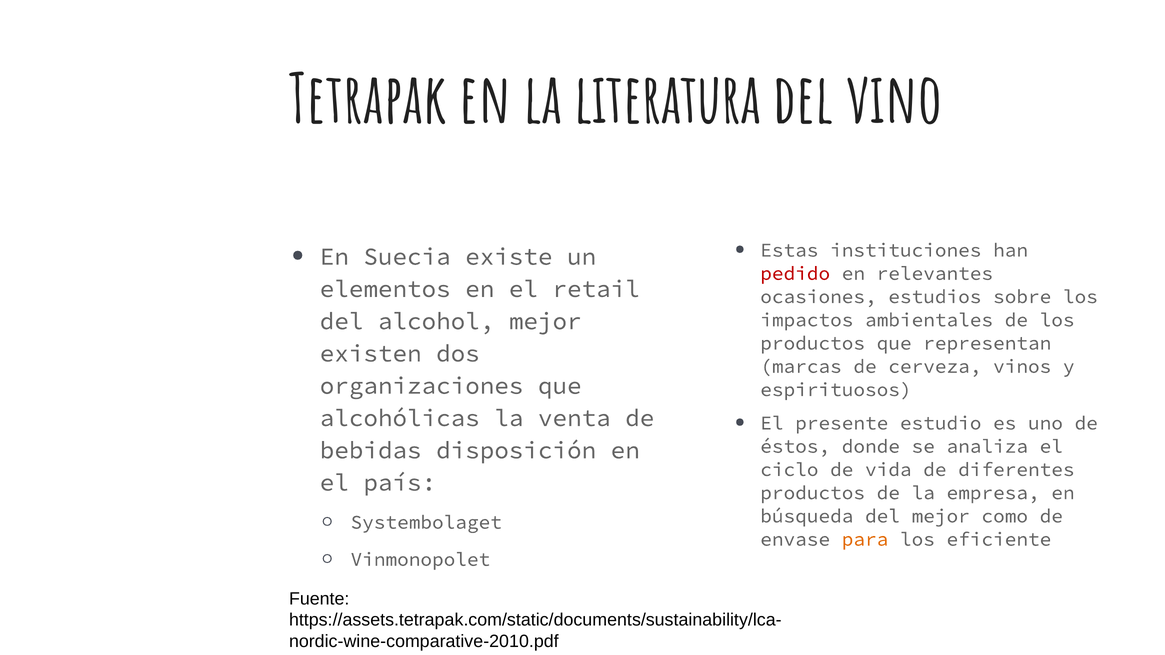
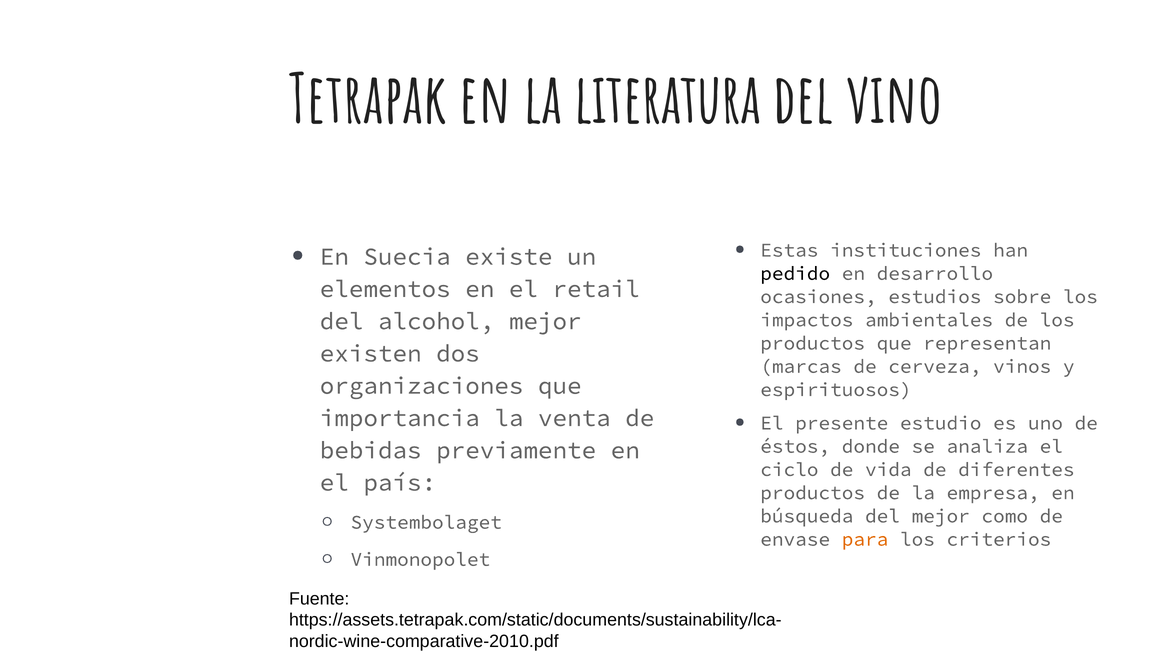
pedido colour: red -> black
relevantes: relevantes -> desarrollo
alcohólicas: alcohólicas -> importancia
disposición: disposición -> previamente
eficiente: eficiente -> criterios
